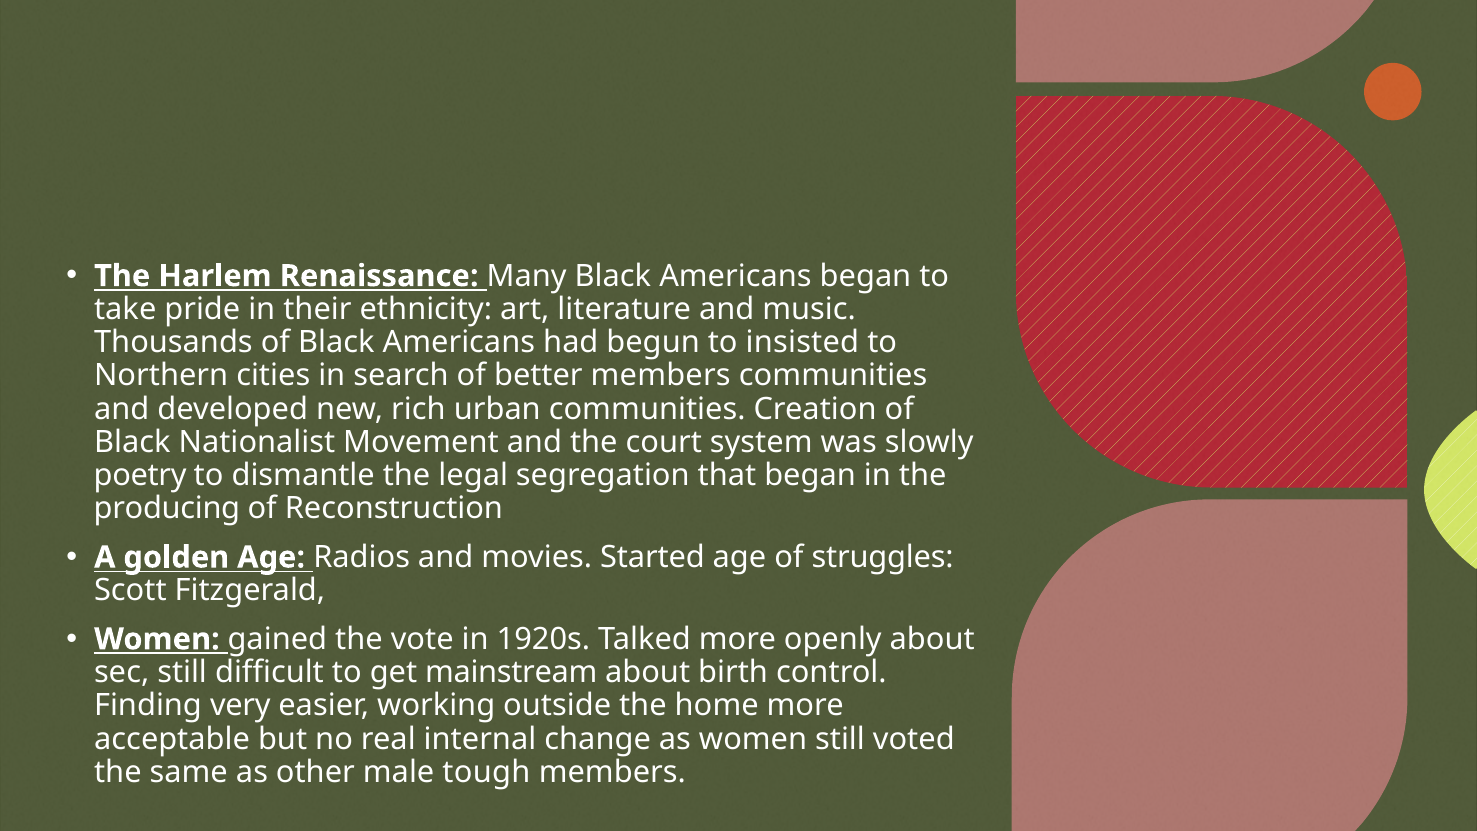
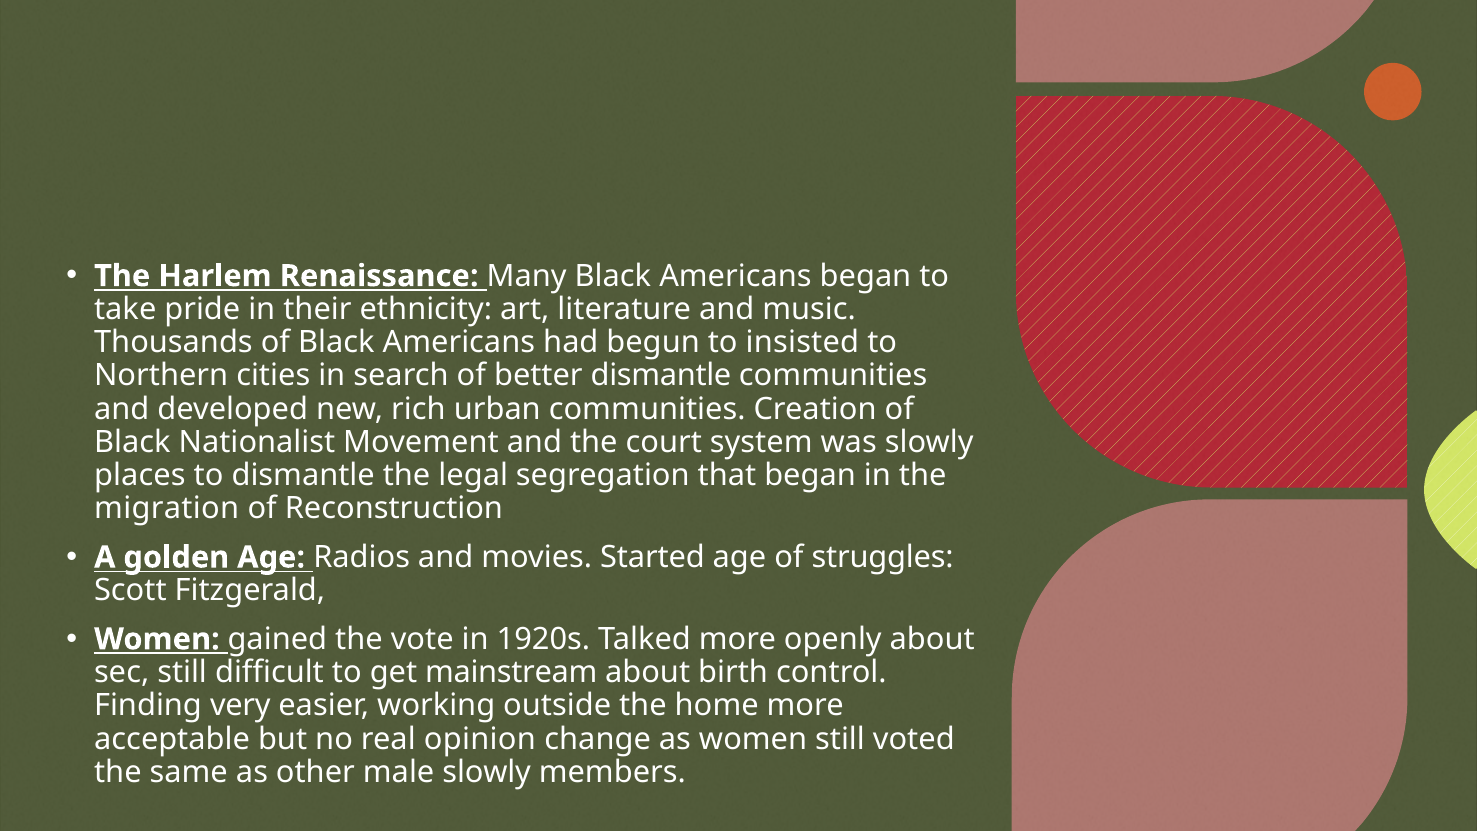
better members: members -> dismantle
poetry: poetry -> places
producing: producing -> migration
internal: internal -> opinion
male tough: tough -> slowly
